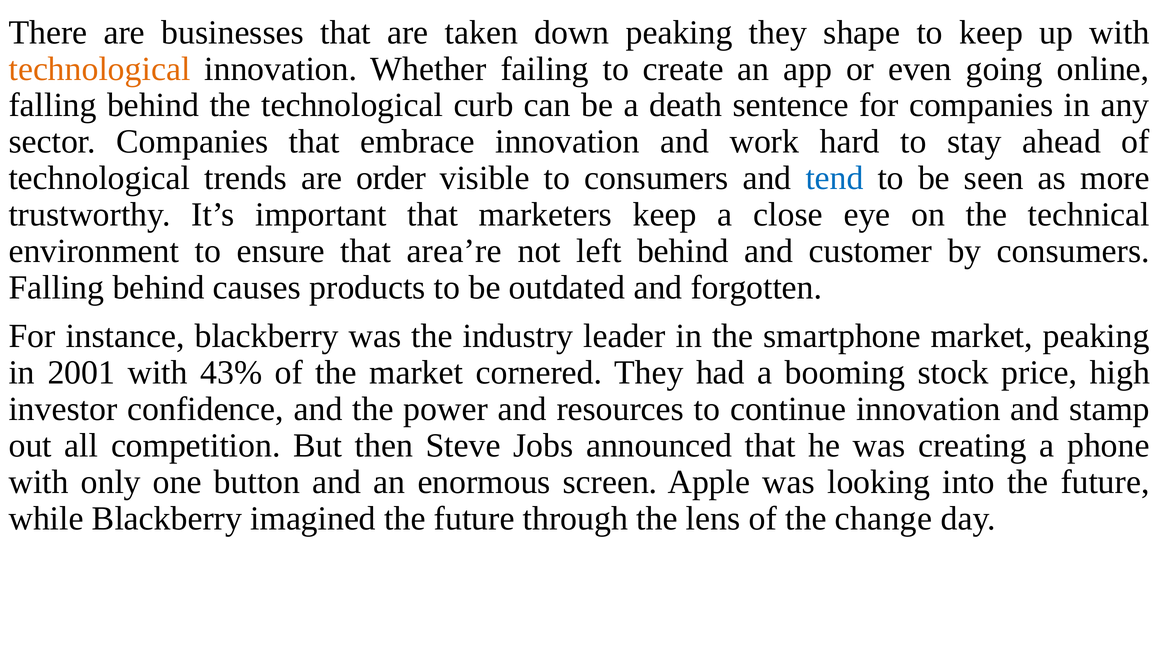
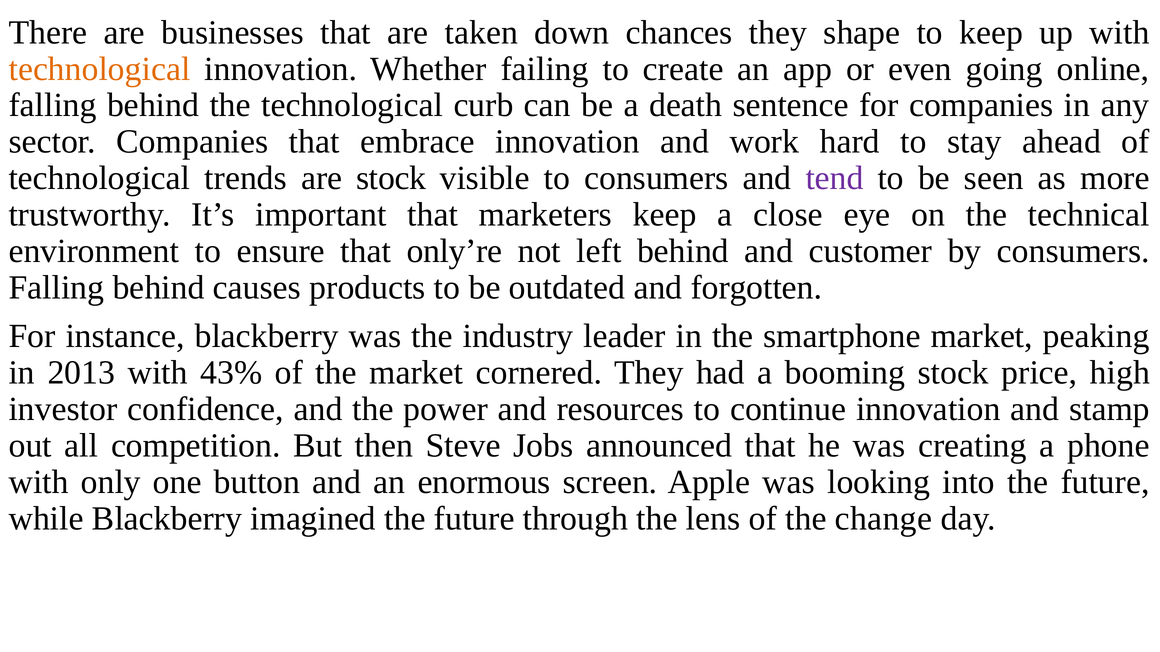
down peaking: peaking -> chances
are order: order -> stock
tend colour: blue -> purple
area’re: area’re -> only’re
2001: 2001 -> 2013
